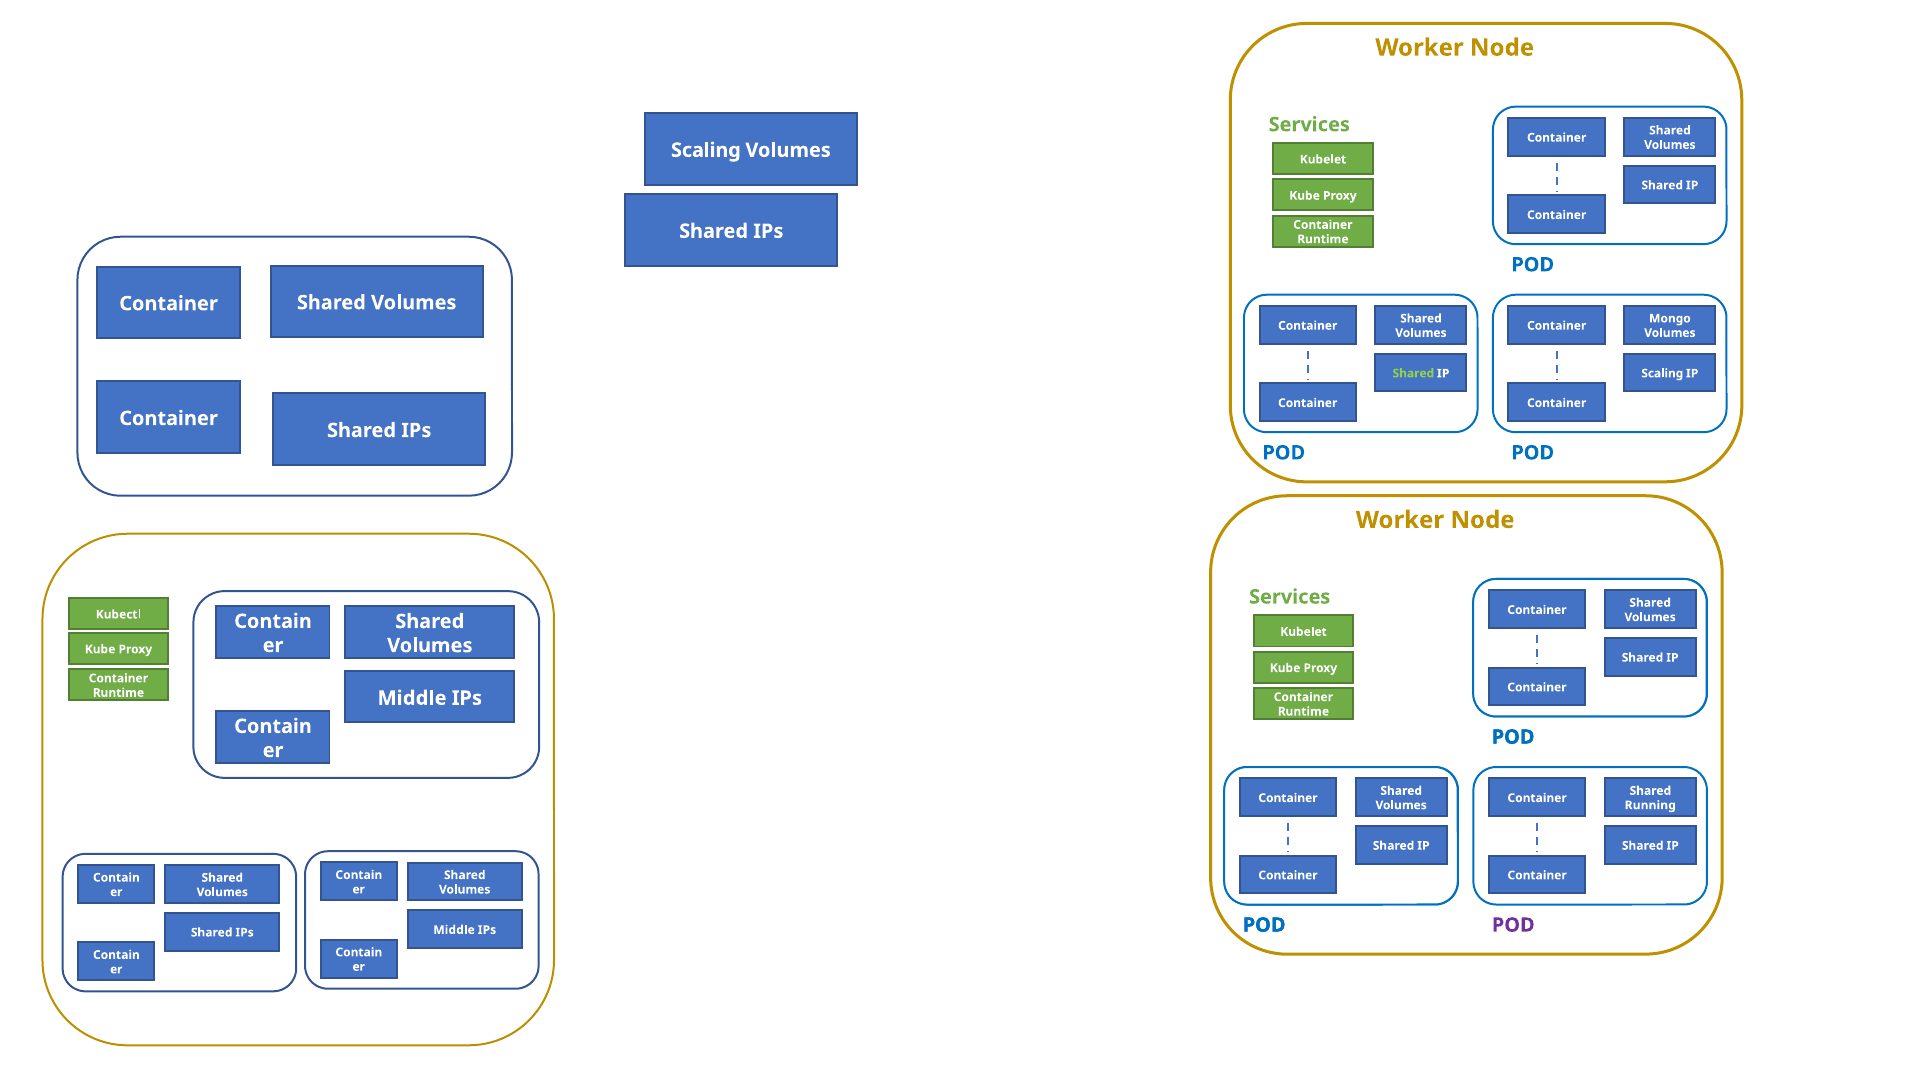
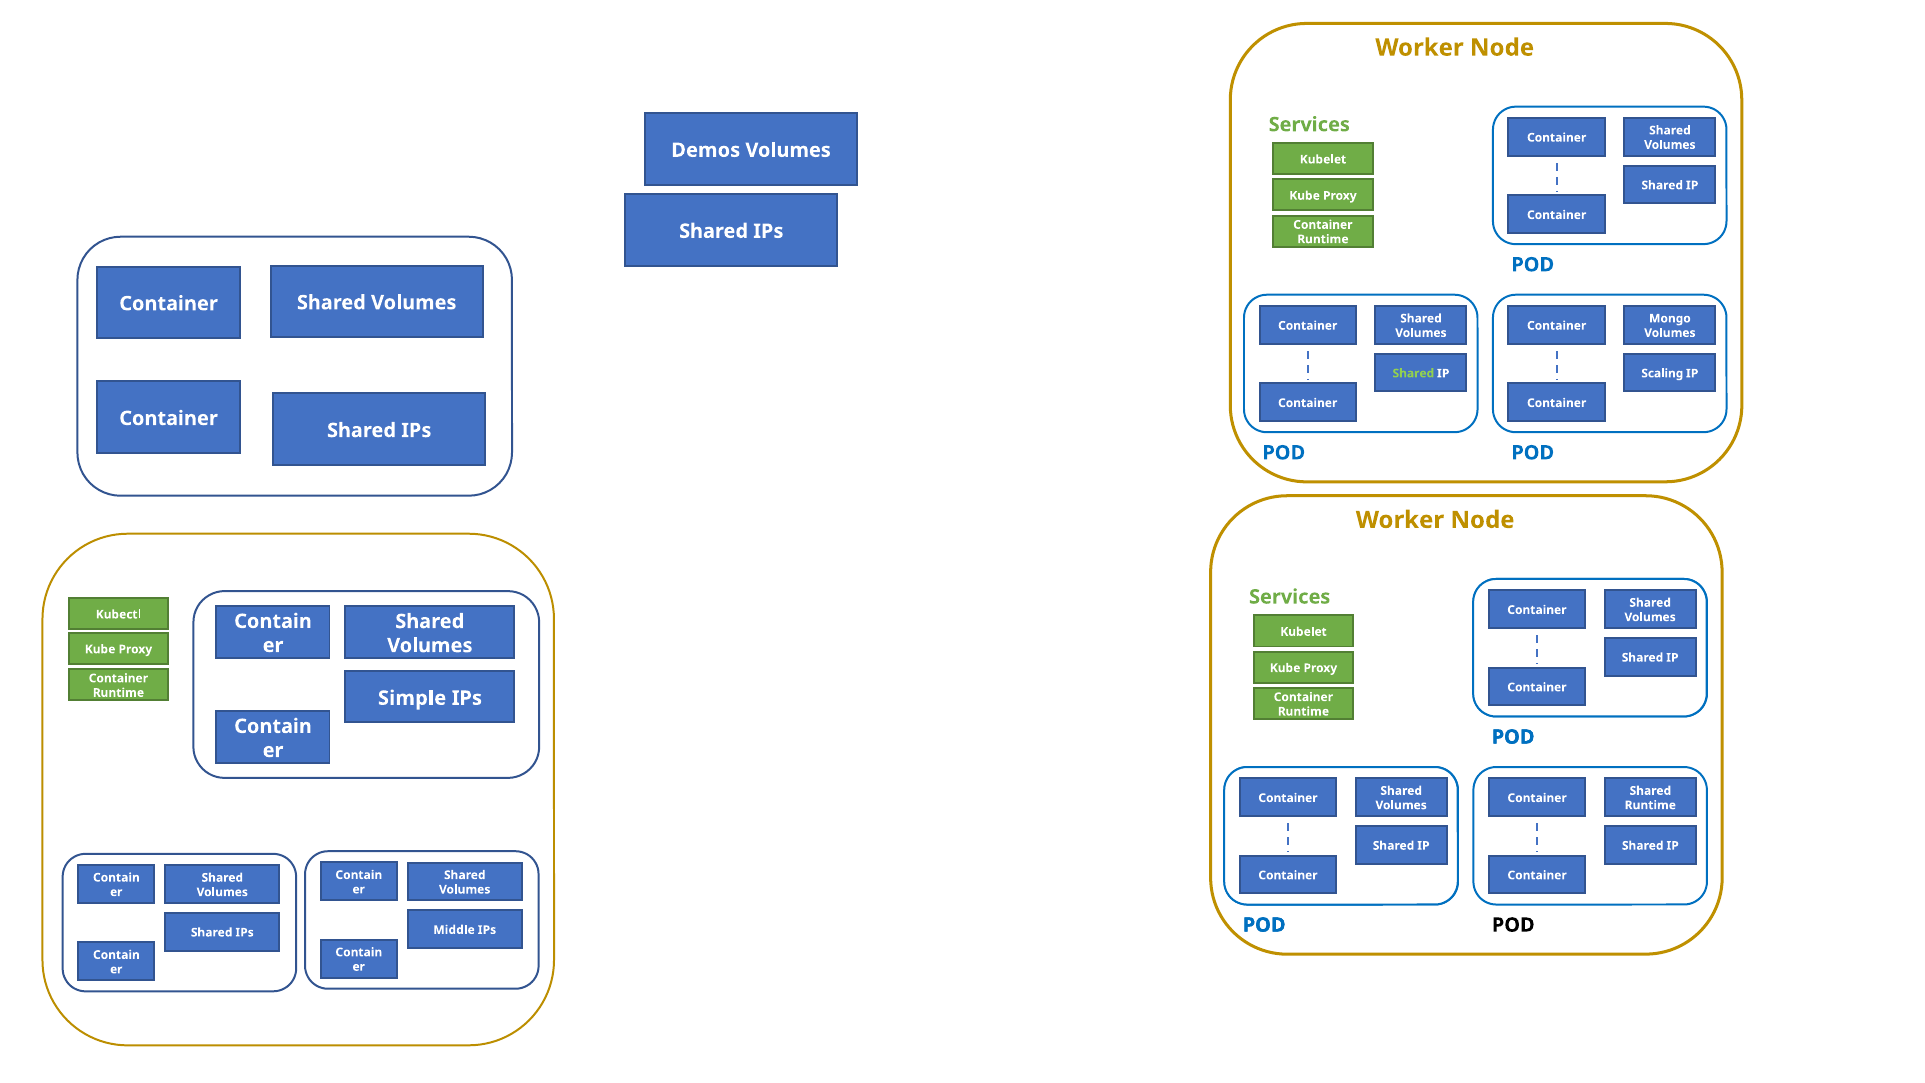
Scaling at (706, 150): Scaling -> Demos
Middle at (412, 698): Middle -> Simple
Running at (1650, 805): Running -> Runtime
POD at (1513, 925) colour: purple -> black
